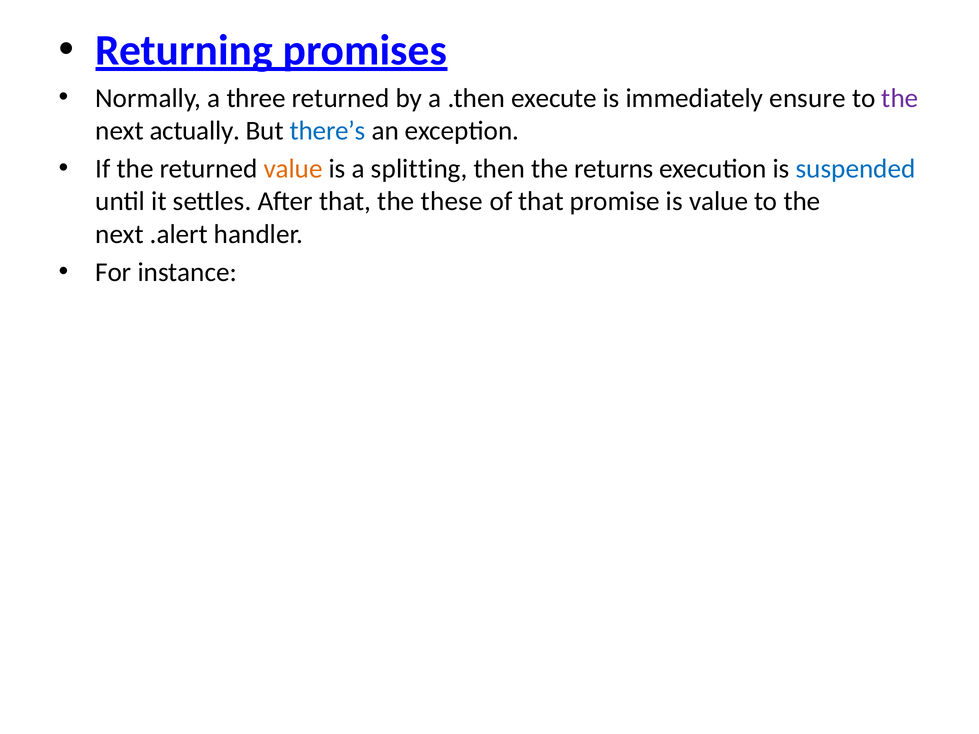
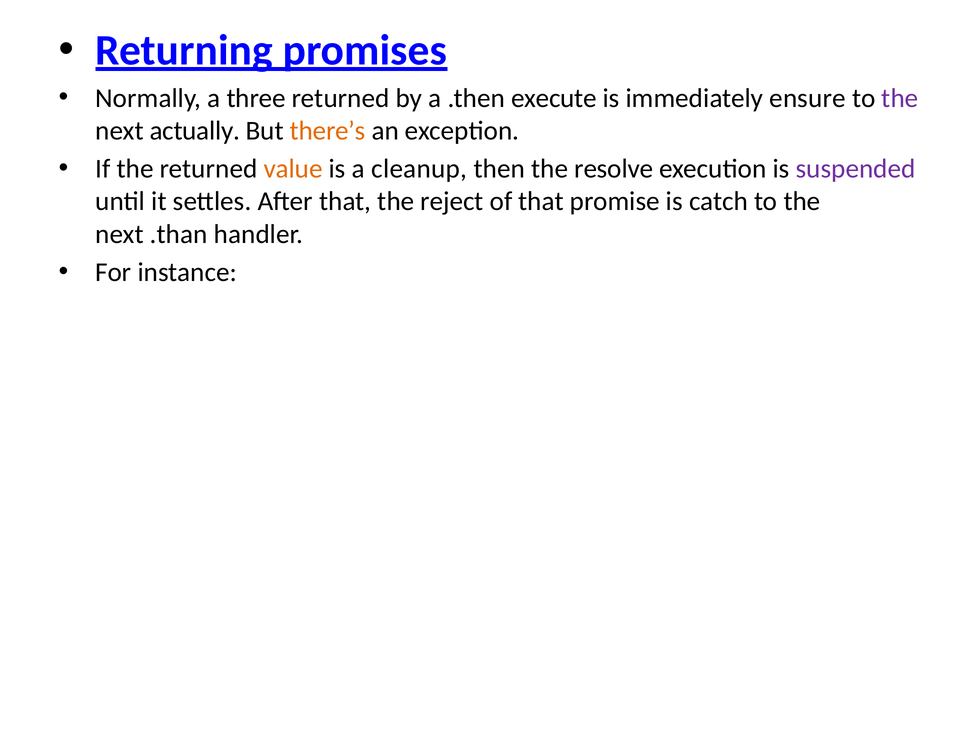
there’s colour: blue -> orange
splitting: splitting -> cleanup
returns: returns -> resolve
suspended colour: blue -> purple
these: these -> reject
is value: value -> catch
.alert: .alert -> .than
